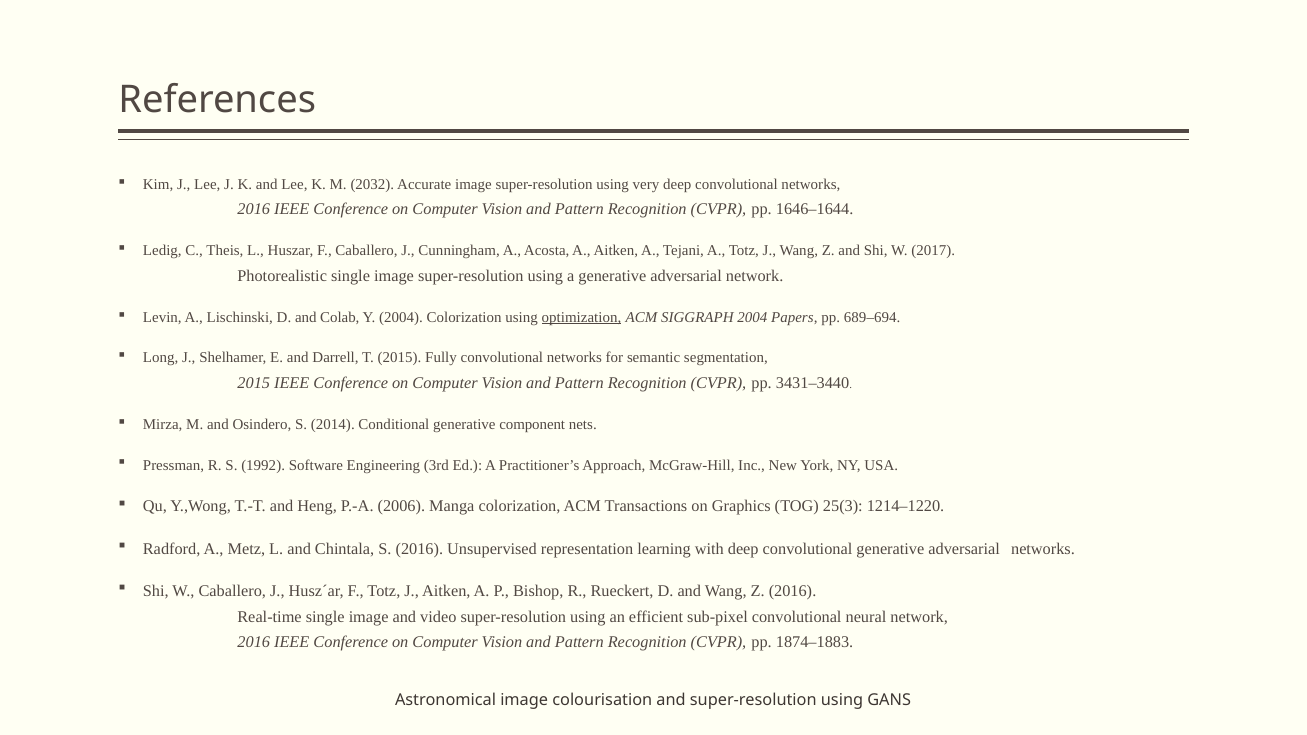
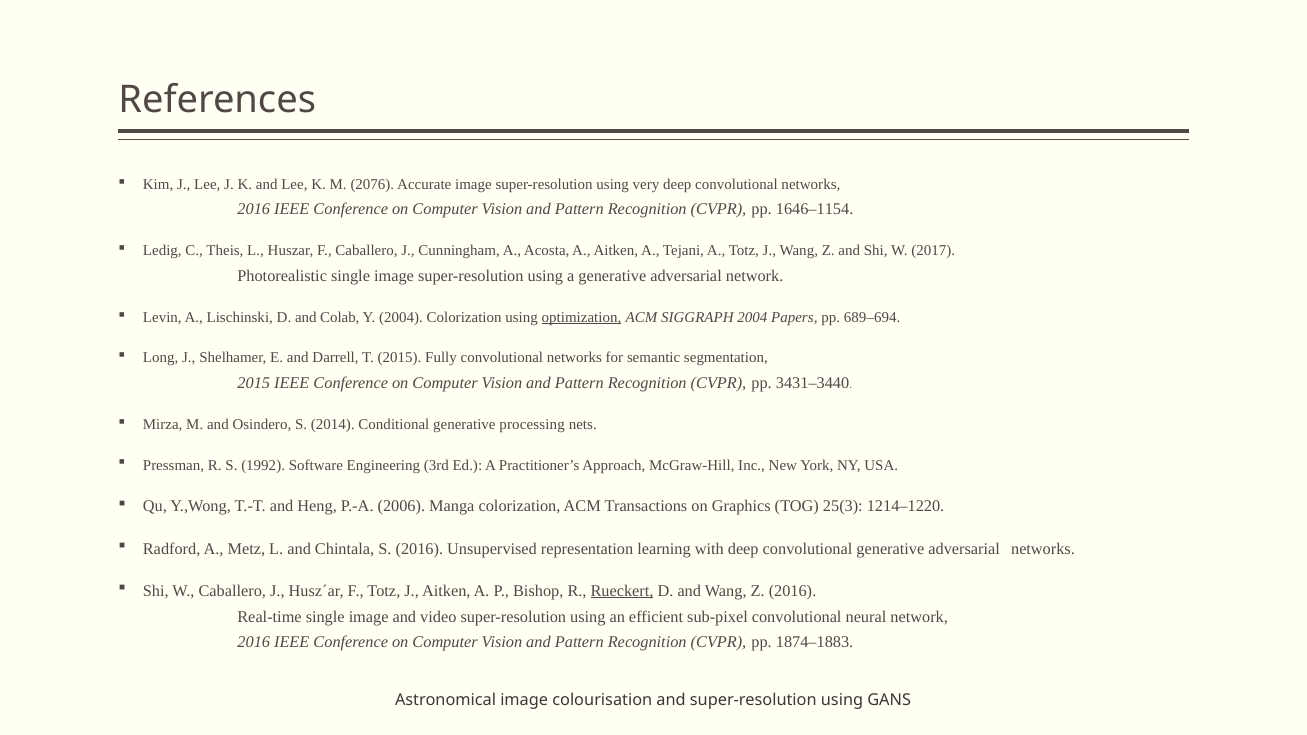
2032: 2032 -> 2076
1646–1644: 1646–1644 -> 1646–1154
component: component -> processing
Rueckert underline: none -> present
